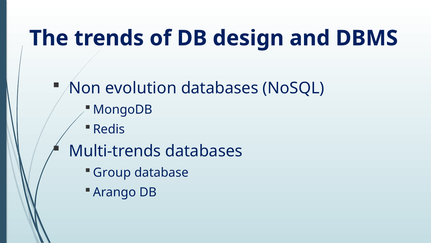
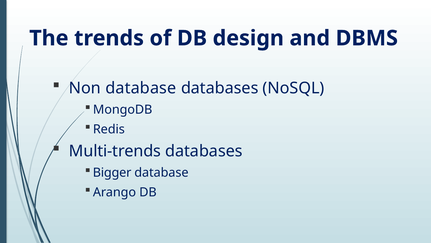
Non evolution: evolution -> database
Group: Group -> Bigger
